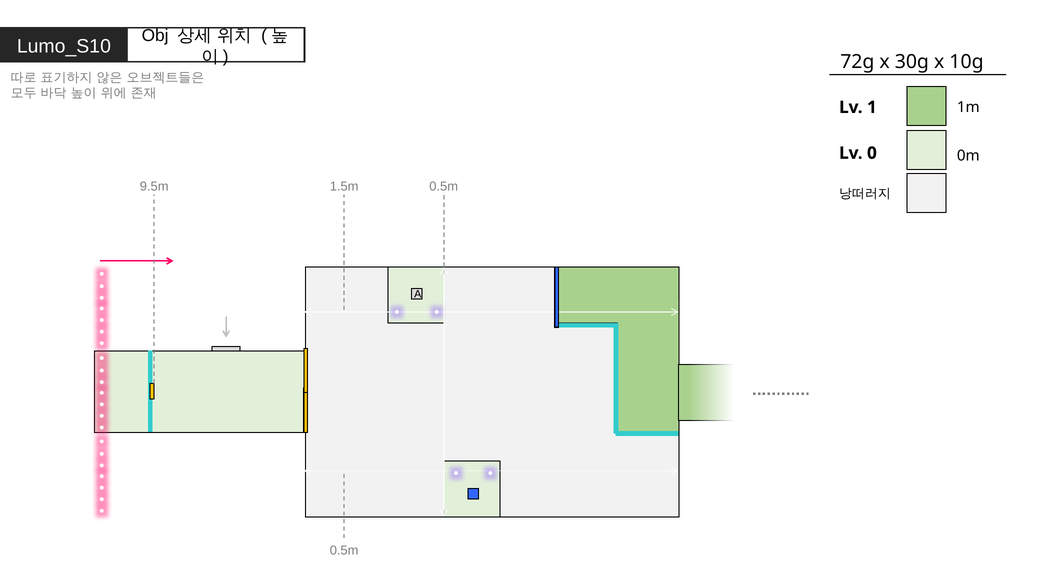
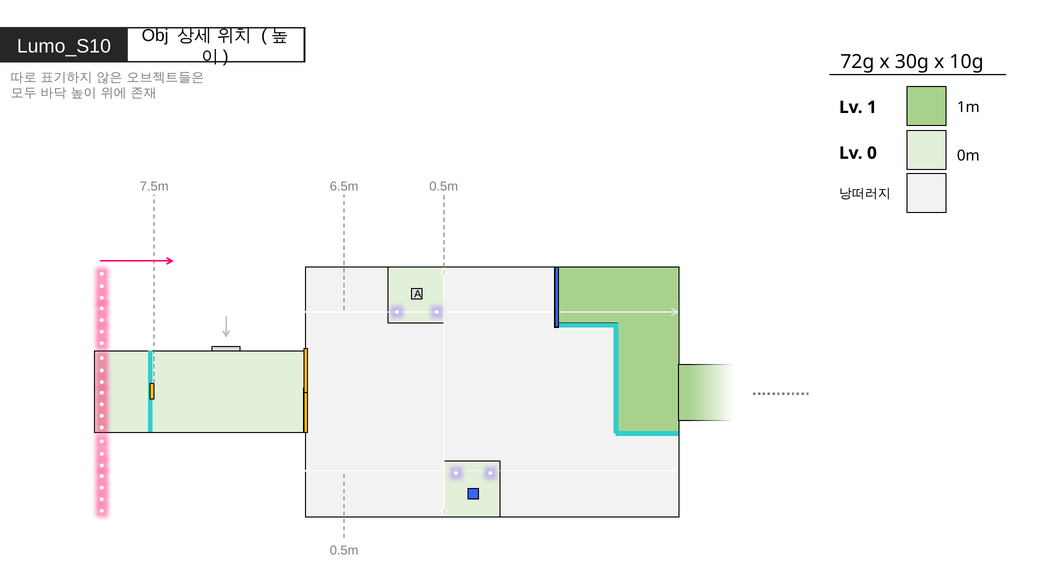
9.5m: 9.5m -> 7.5m
1.5m: 1.5m -> 6.5m
